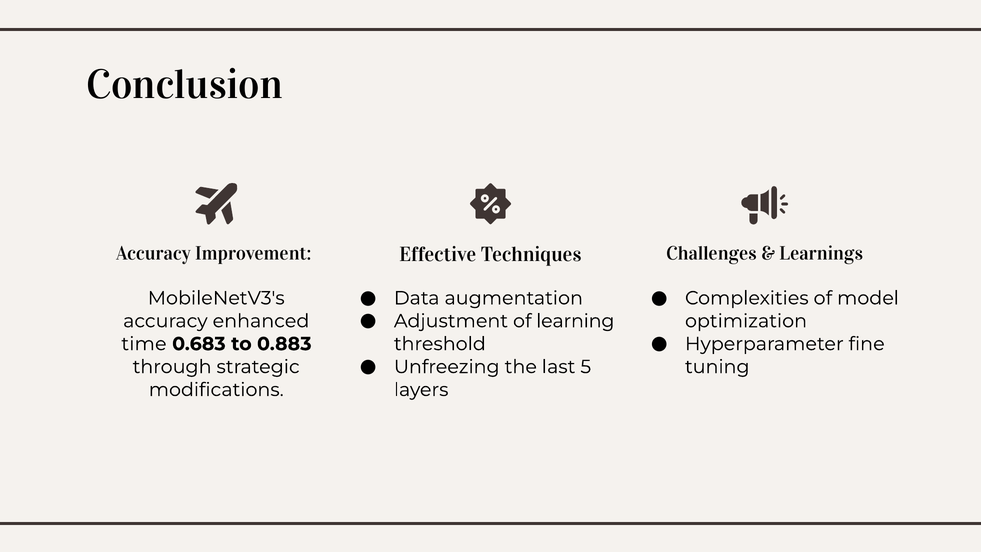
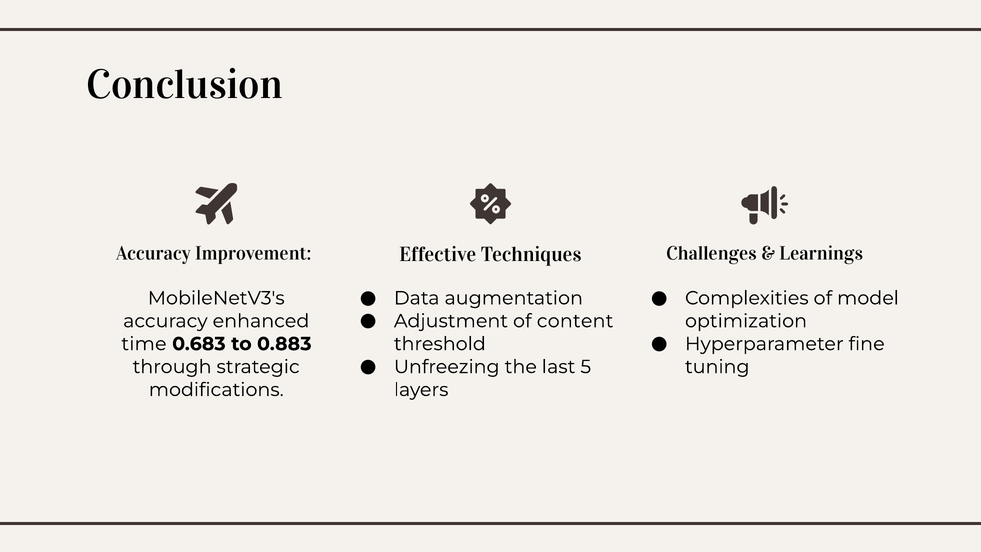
learning: learning -> content
